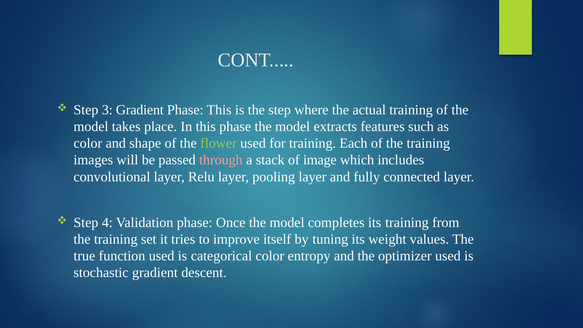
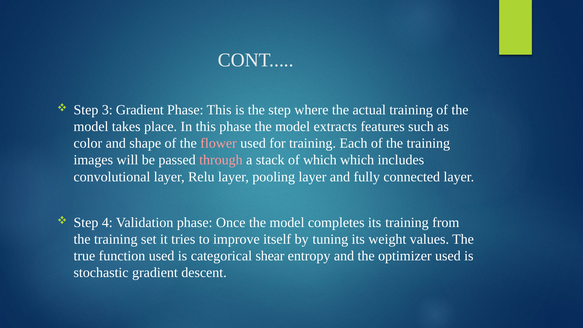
flower colour: light green -> pink
of image: image -> which
categorical color: color -> shear
